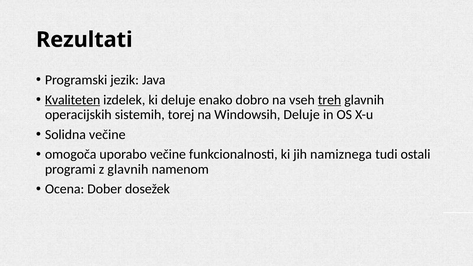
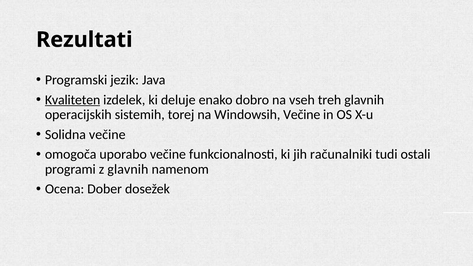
treh underline: present -> none
Windowsih Deluje: Deluje -> Večine
namiznega: namiznega -> računalniki
